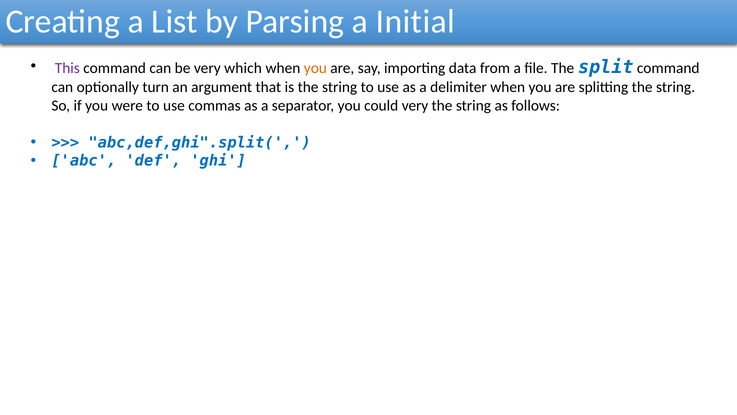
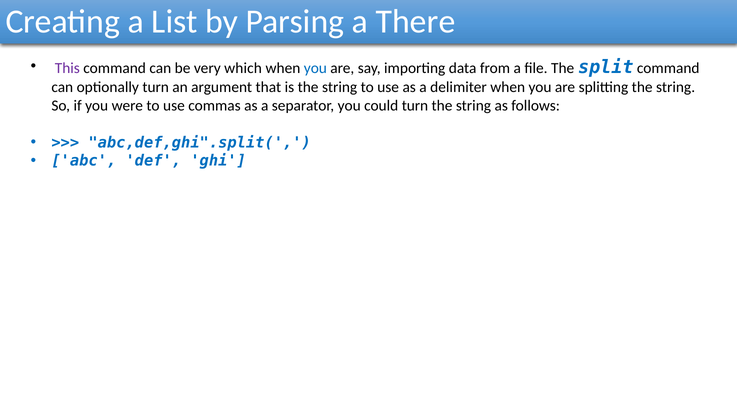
Initial: Initial -> There
you at (315, 68) colour: orange -> blue
could very: very -> turn
